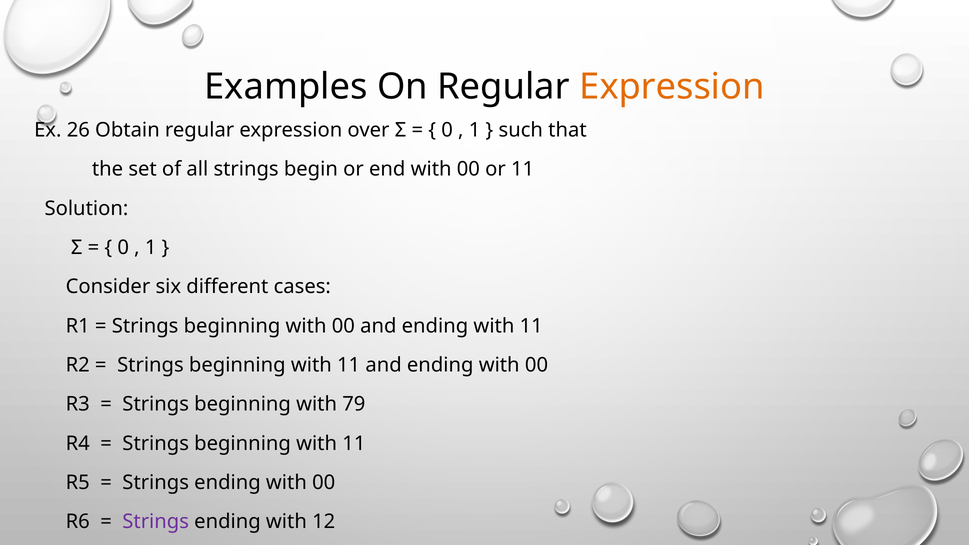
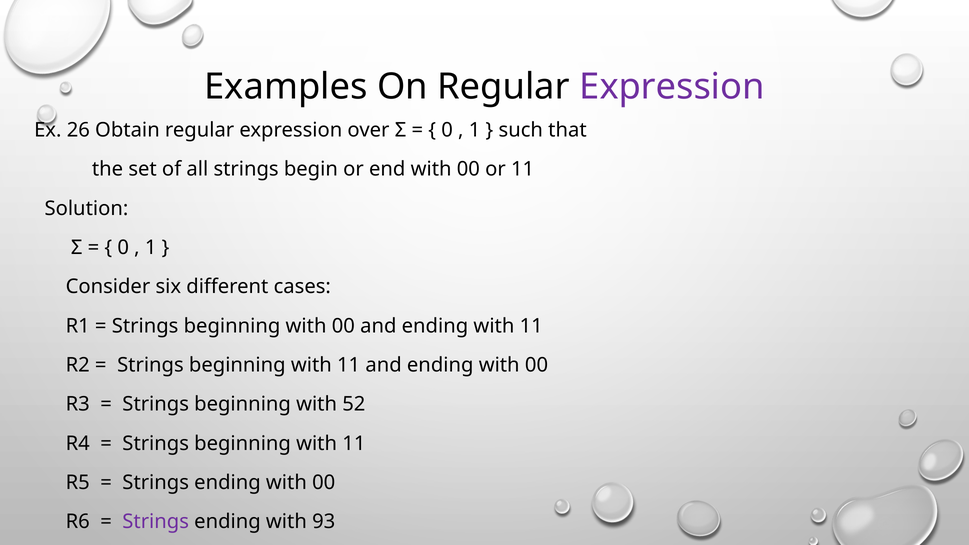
Expression at (672, 87) colour: orange -> purple
79: 79 -> 52
12: 12 -> 93
